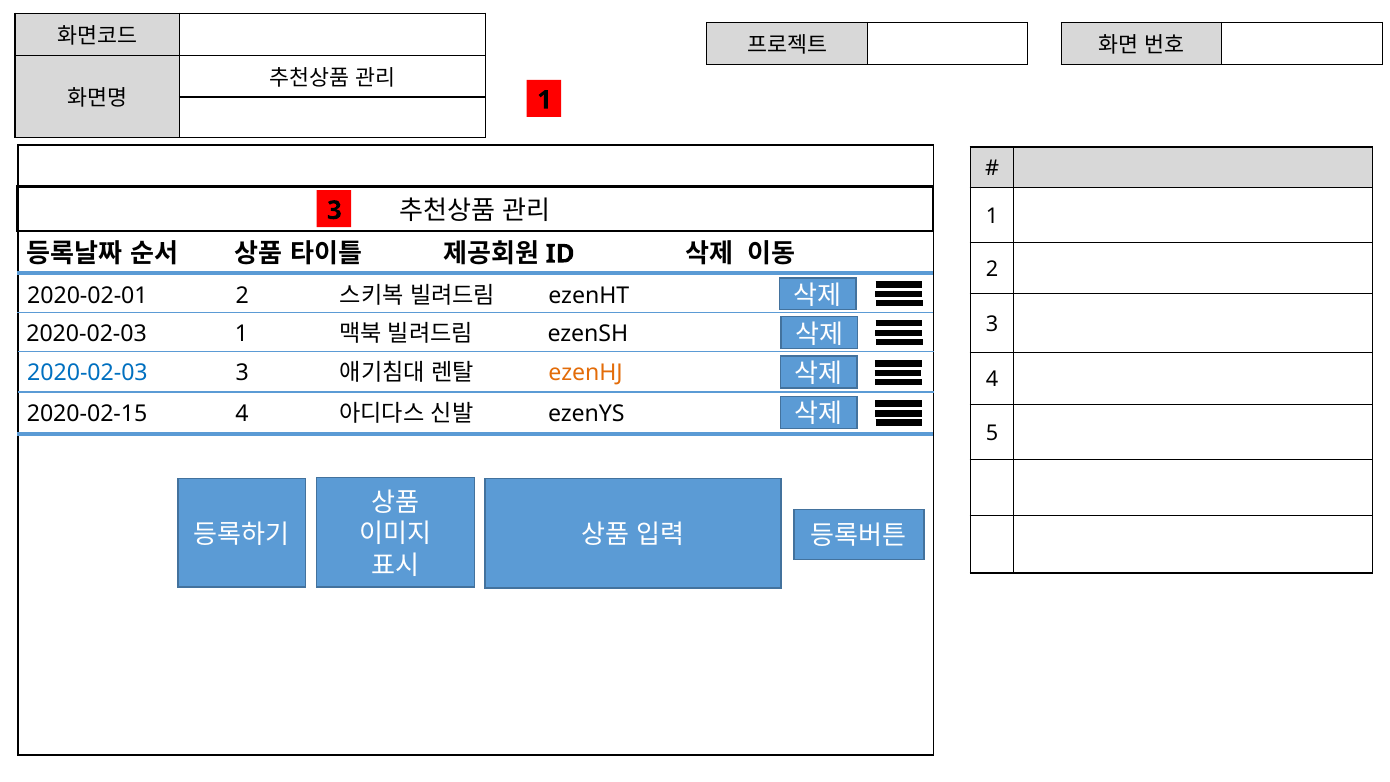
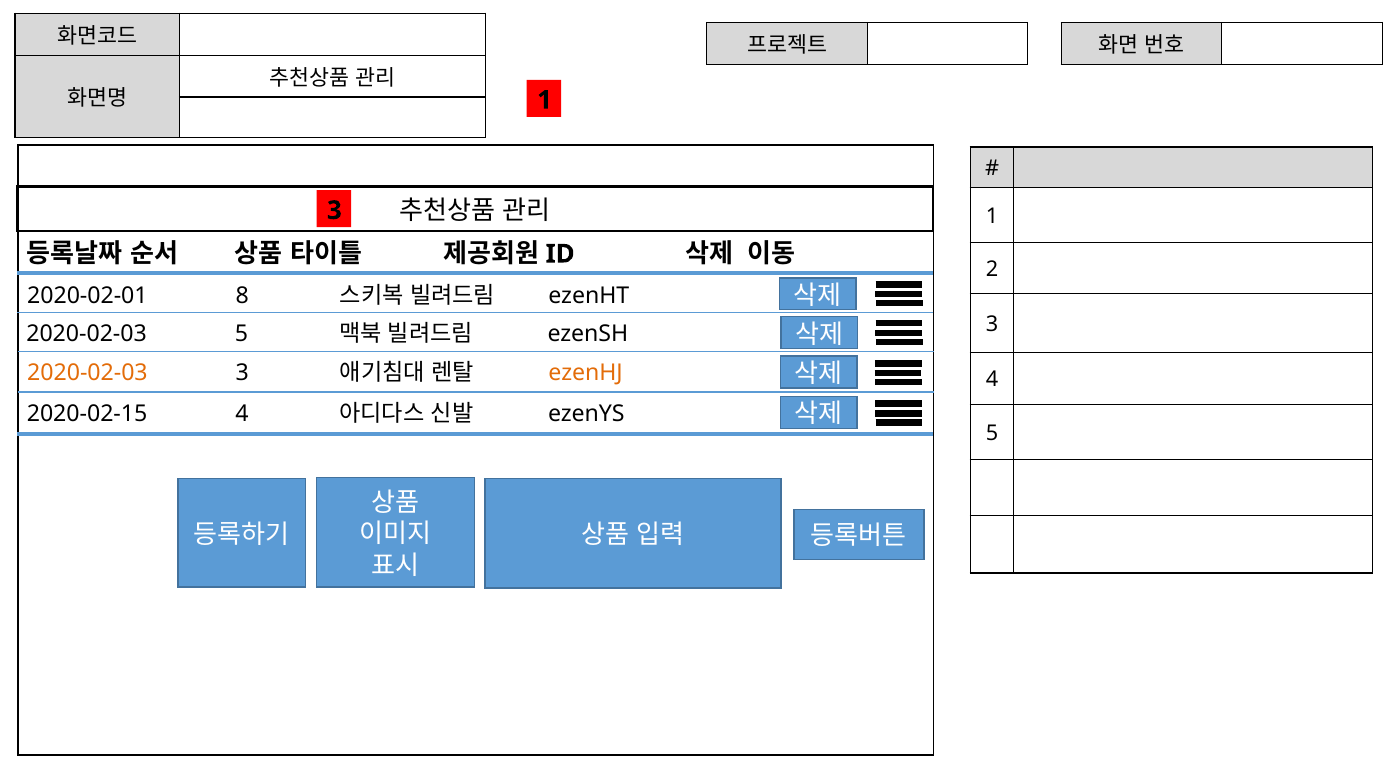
2020-02-01 2: 2 -> 8
2020-02-03 1: 1 -> 5
2020-02-03 at (87, 373) colour: blue -> orange
